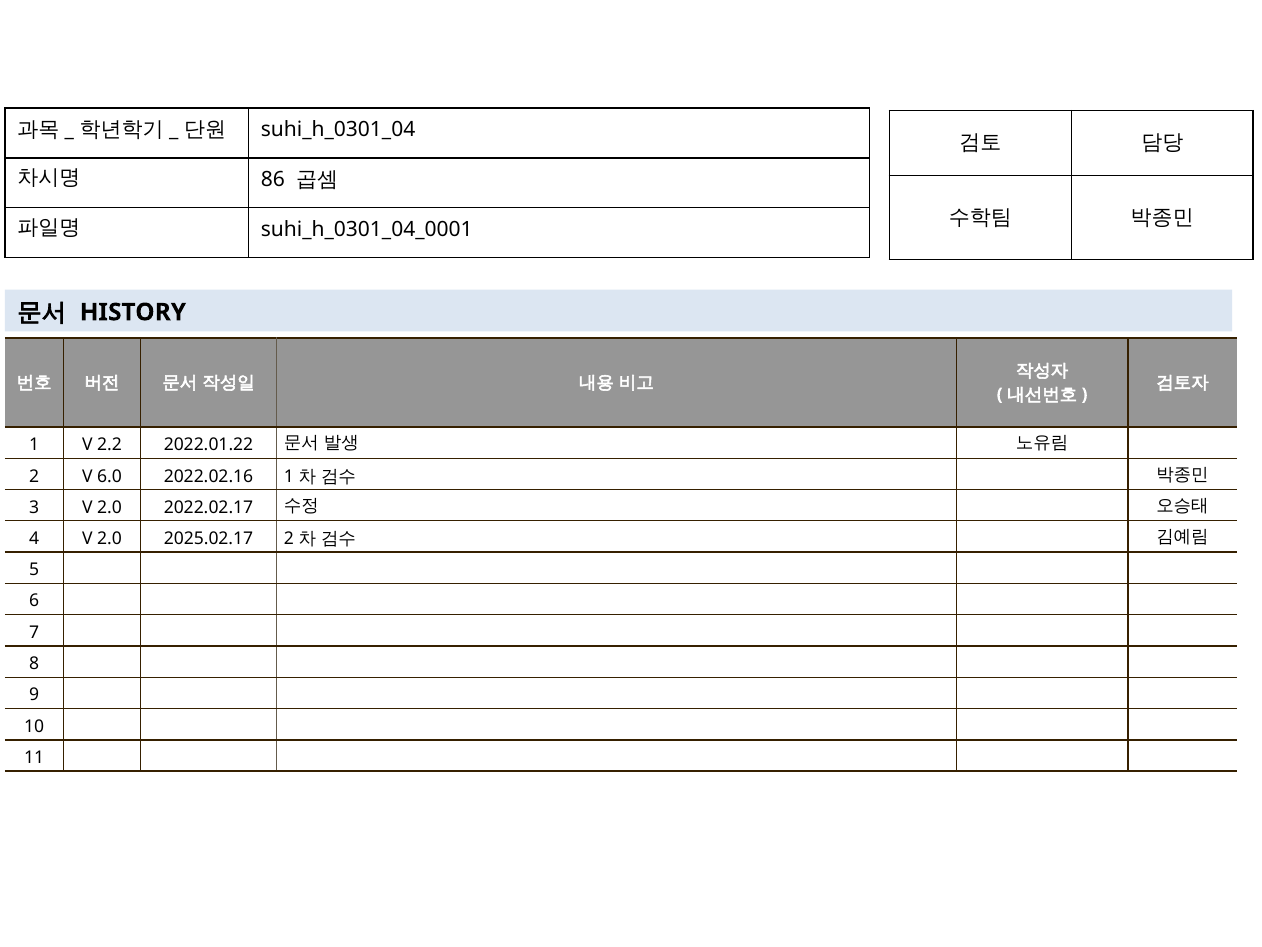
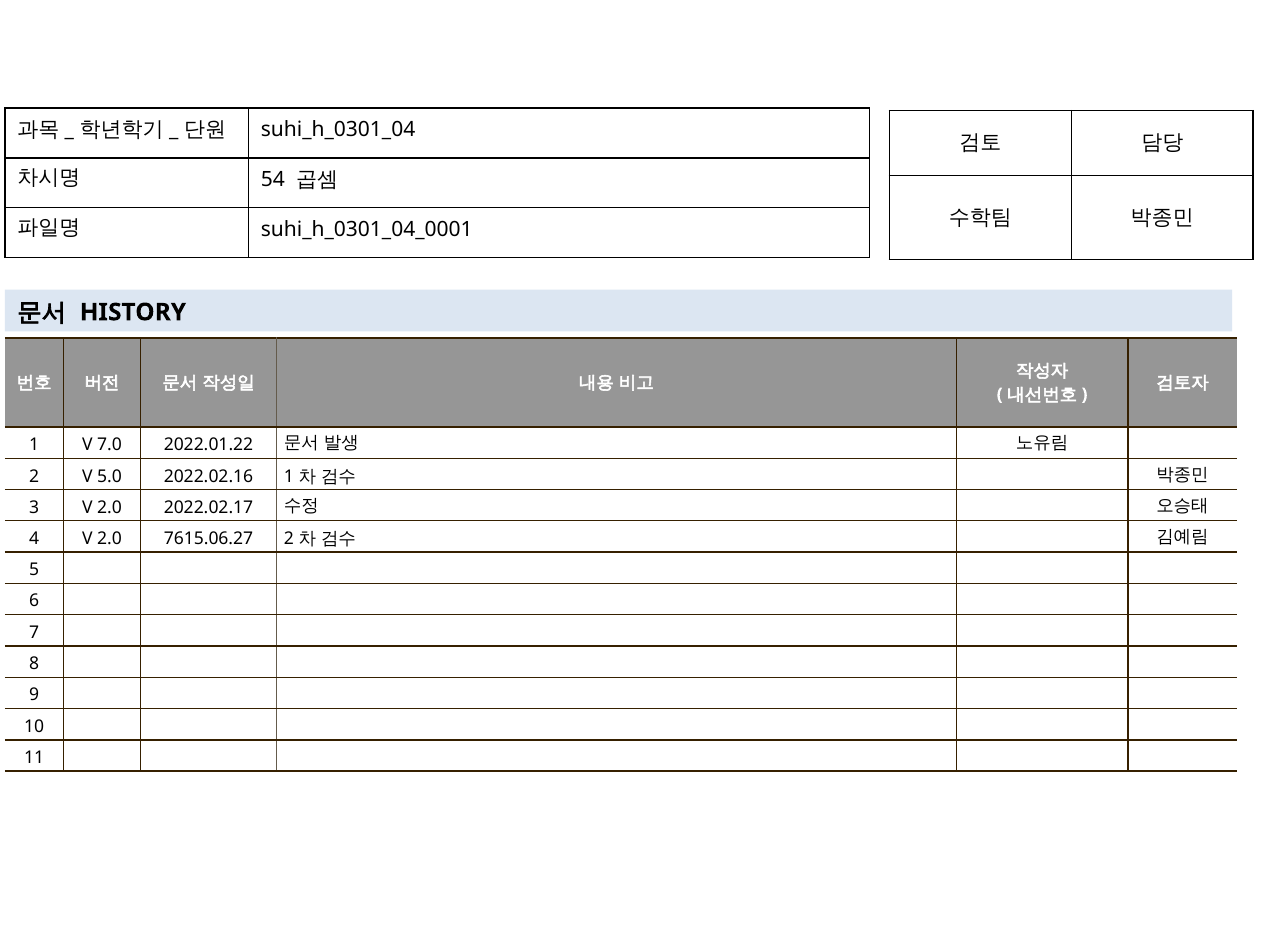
86: 86 -> 54
2.2: 2.2 -> 7.0
6.0: 6.0 -> 5.0
2025.02.17: 2025.02.17 -> 7615.06.27
